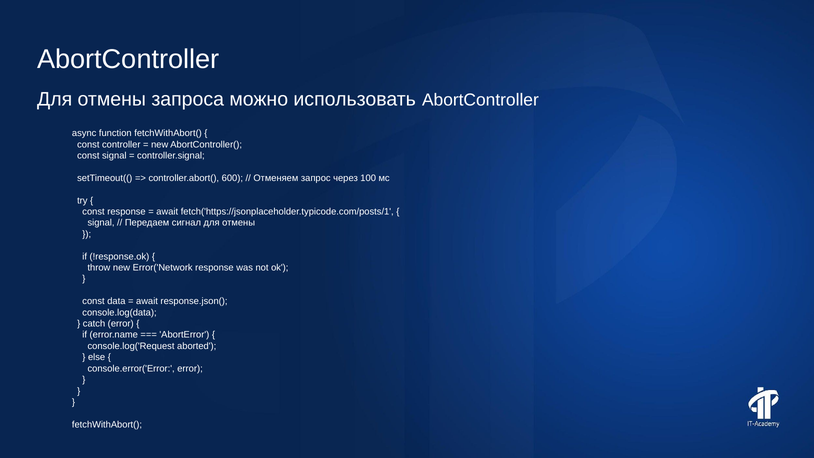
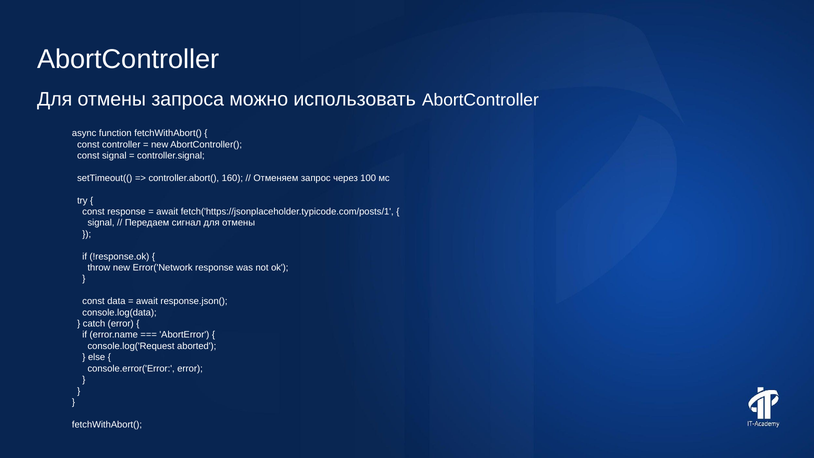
600: 600 -> 160
